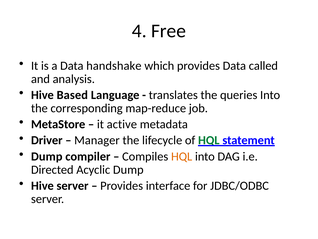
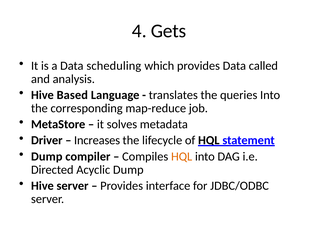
Free: Free -> Gets
handshake: handshake -> scheduling
active: active -> solves
Manager: Manager -> Increases
HQL at (209, 140) colour: green -> black
